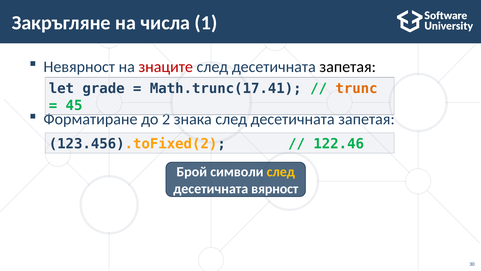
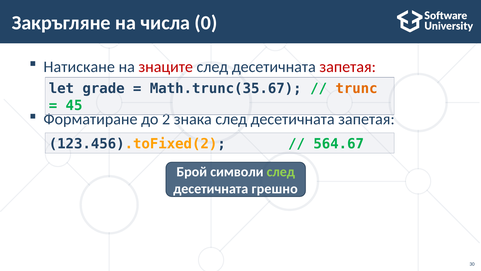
1: 1 -> 0
Невярност: Невярност -> Натискане
запетая at (348, 67) colour: black -> red
Math.trunc(17.41: Math.trunc(17.41 -> Math.trunc(35.67
122.46: 122.46 -> 564.67
след at (281, 172) colour: yellow -> light green
вярност: вярност -> грешно
